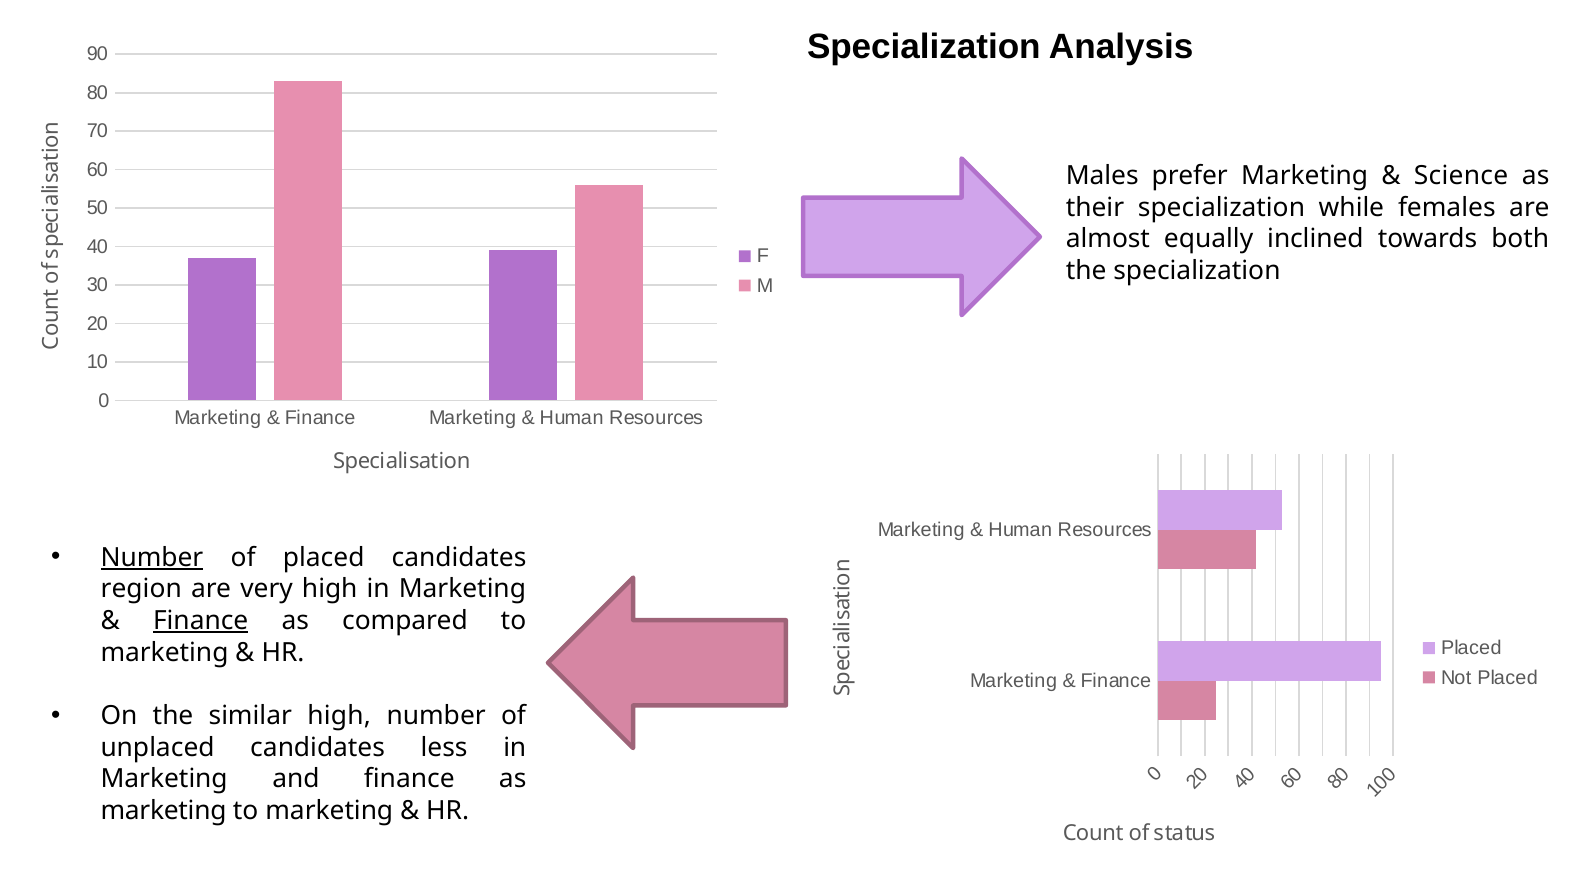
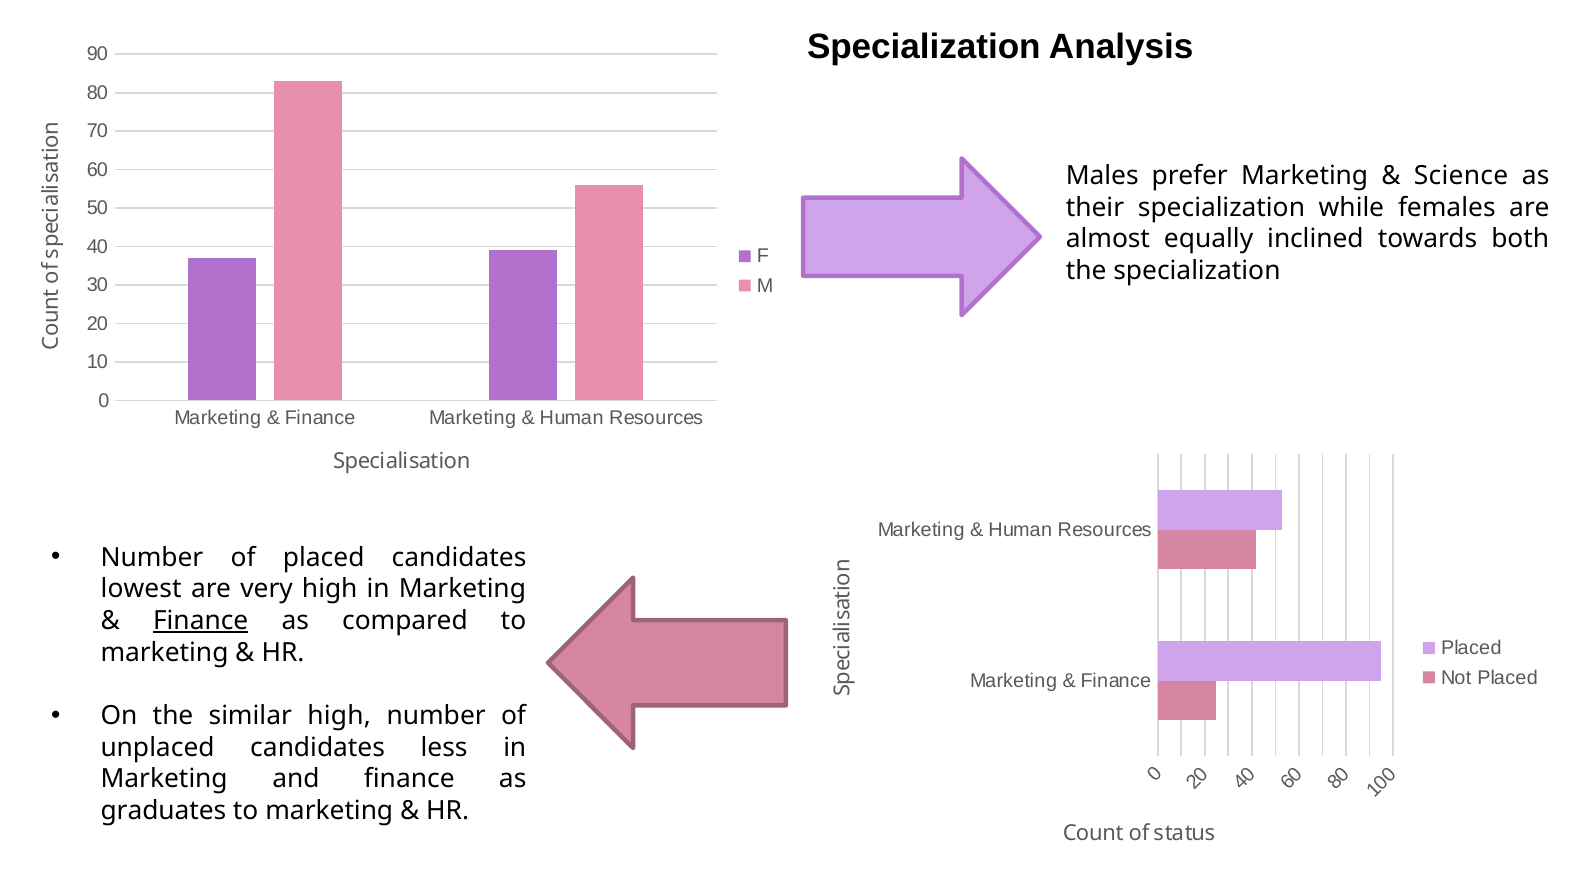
Number at (152, 557) underline: present -> none
region: region -> lowest
marketing at (164, 810): marketing -> graduates
